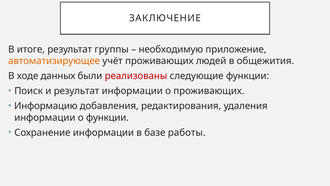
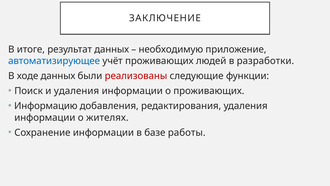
результат группы: группы -> данных
автоматизирующее colour: orange -> blue
общежития: общежития -> разработки
и результат: результат -> удаления
о функции: функции -> жителях
